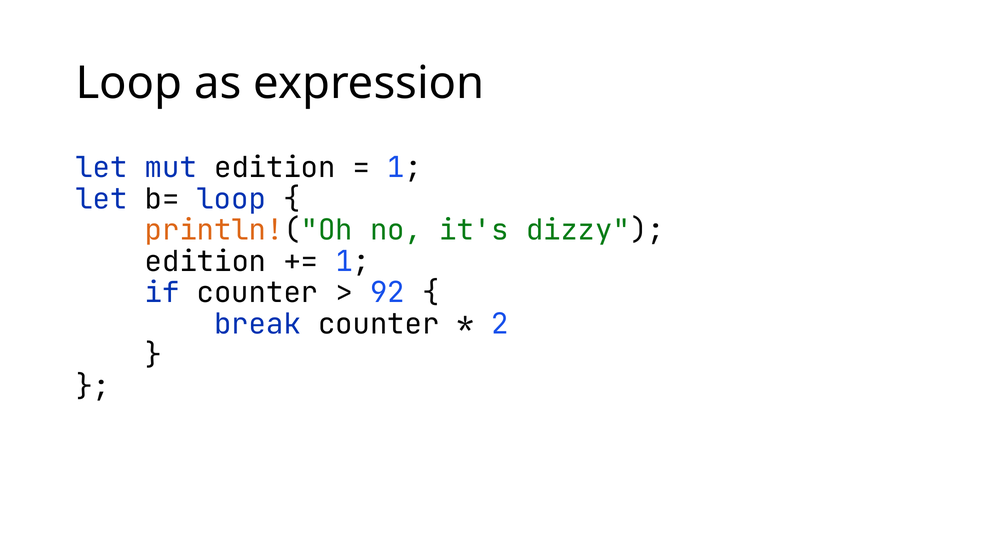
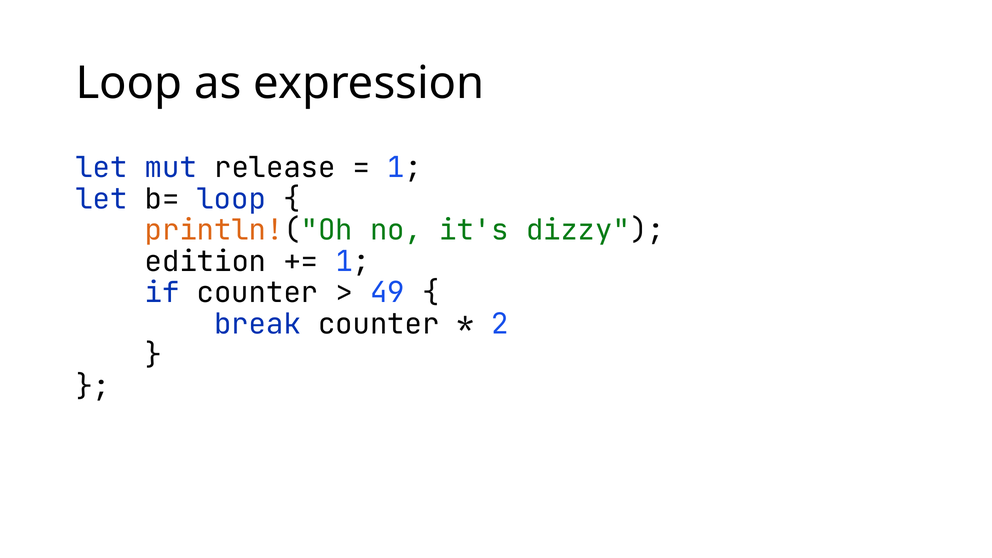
mut edition: edition -> release
92: 92 -> 49
